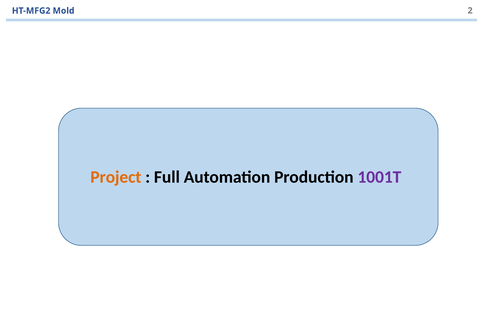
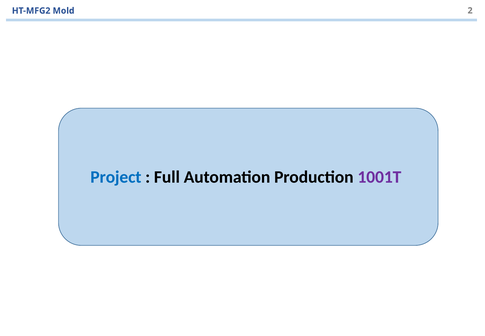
Project colour: orange -> blue
